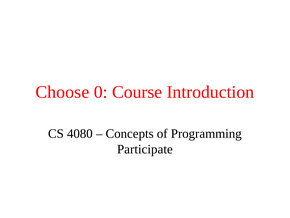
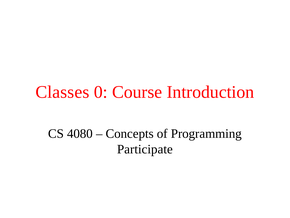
Choose: Choose -> Classes
